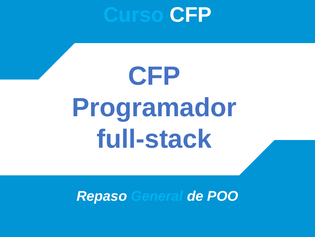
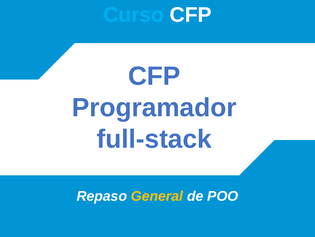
General colour: light blue -> yellow
